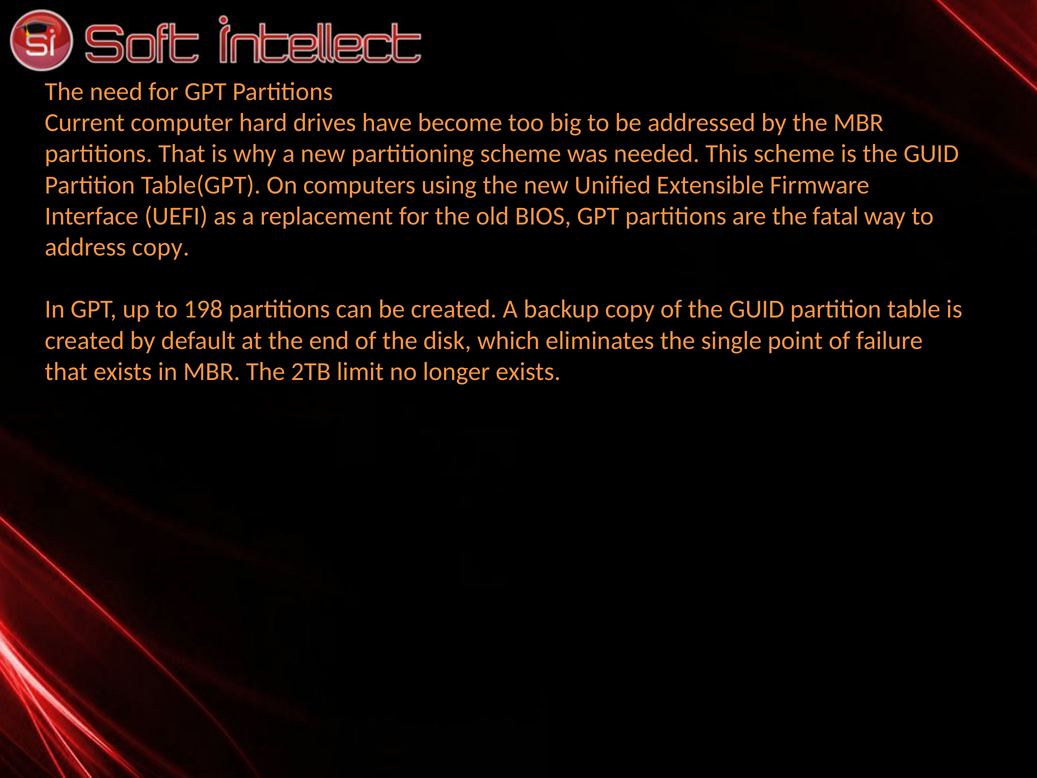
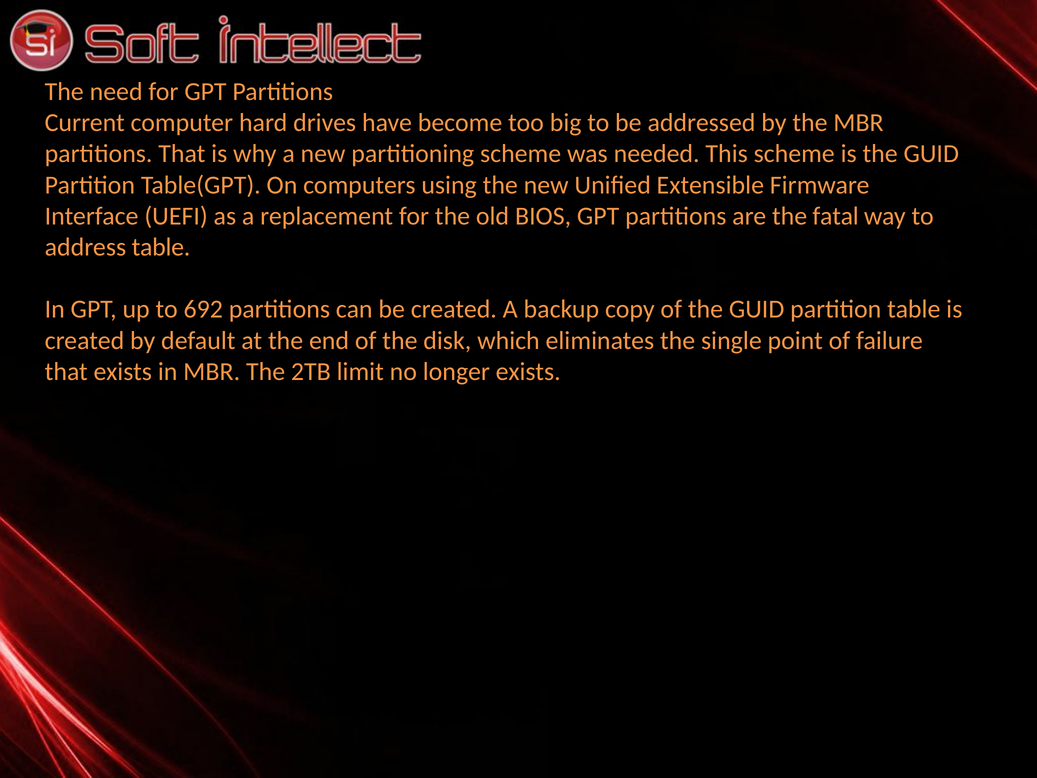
address copy: copy -> table
198: 198 -> 692
